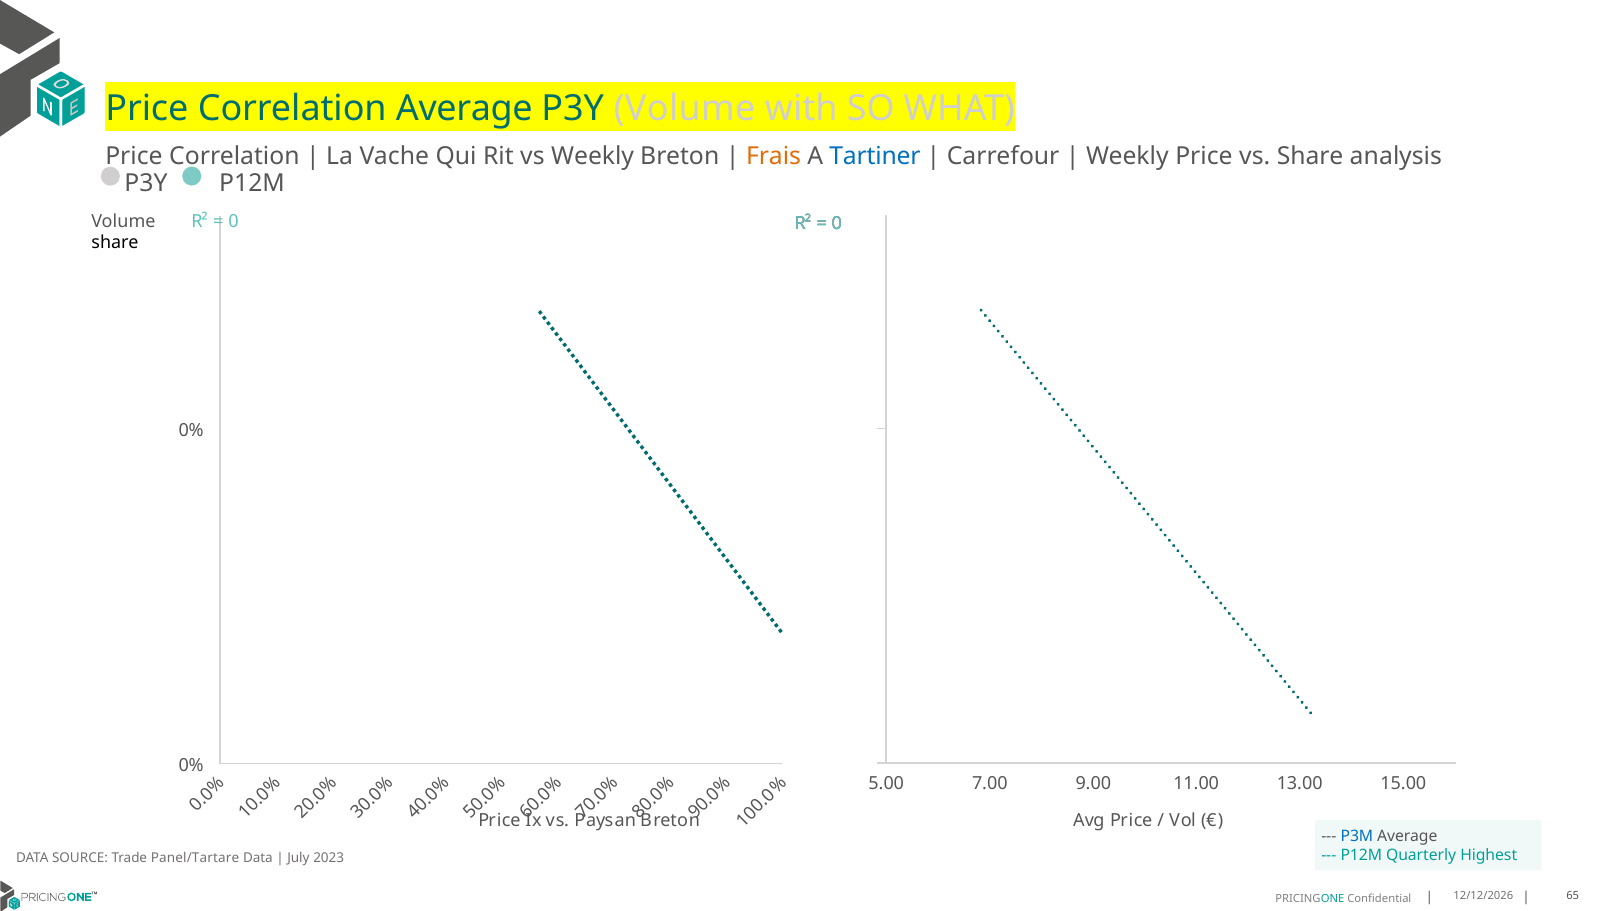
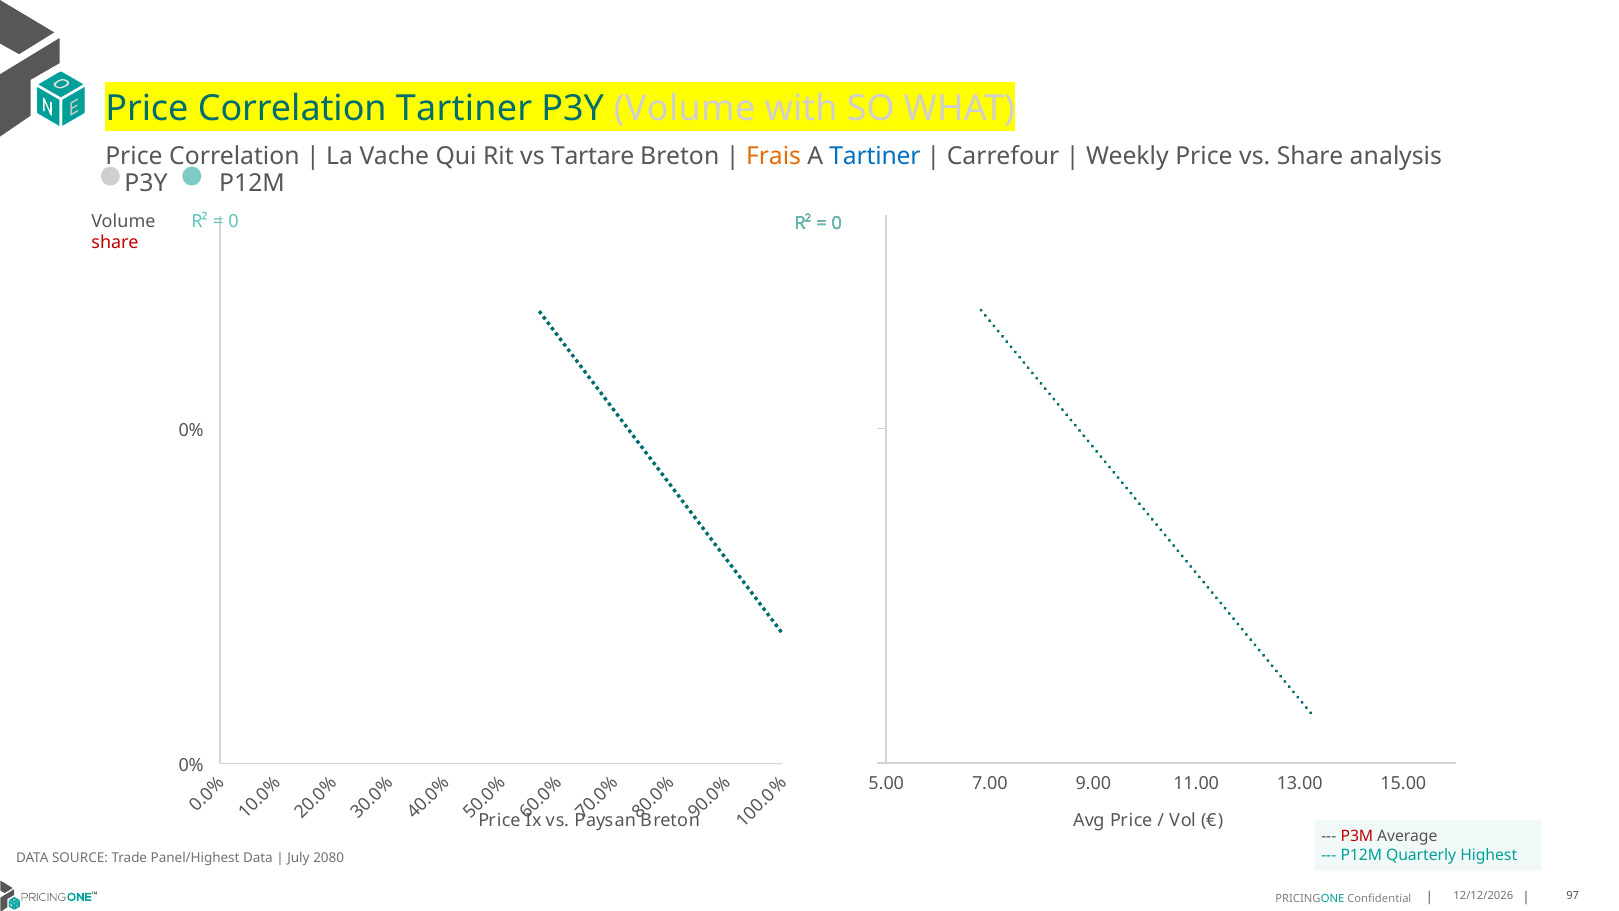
Correlation Average: Average -> Tartiner
vs Weekly: Weekly -> Tartare
share at (115, 243) colour: black -> red
P3M colour: blue -> red
Panel/Tartare: Panel/Tartare -> Panel/Highest
2023: 2023 -> 2080
65: 65 -> 97
